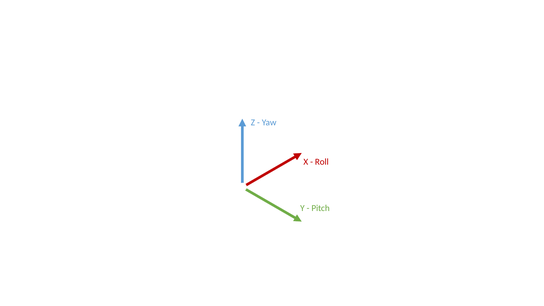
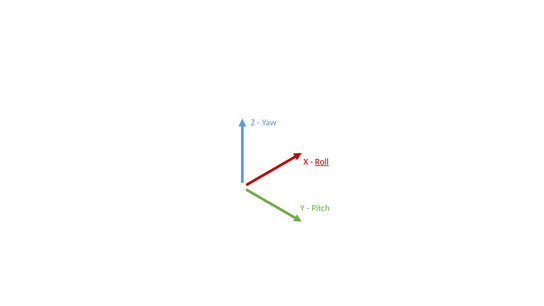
Roll underline: none -> present
